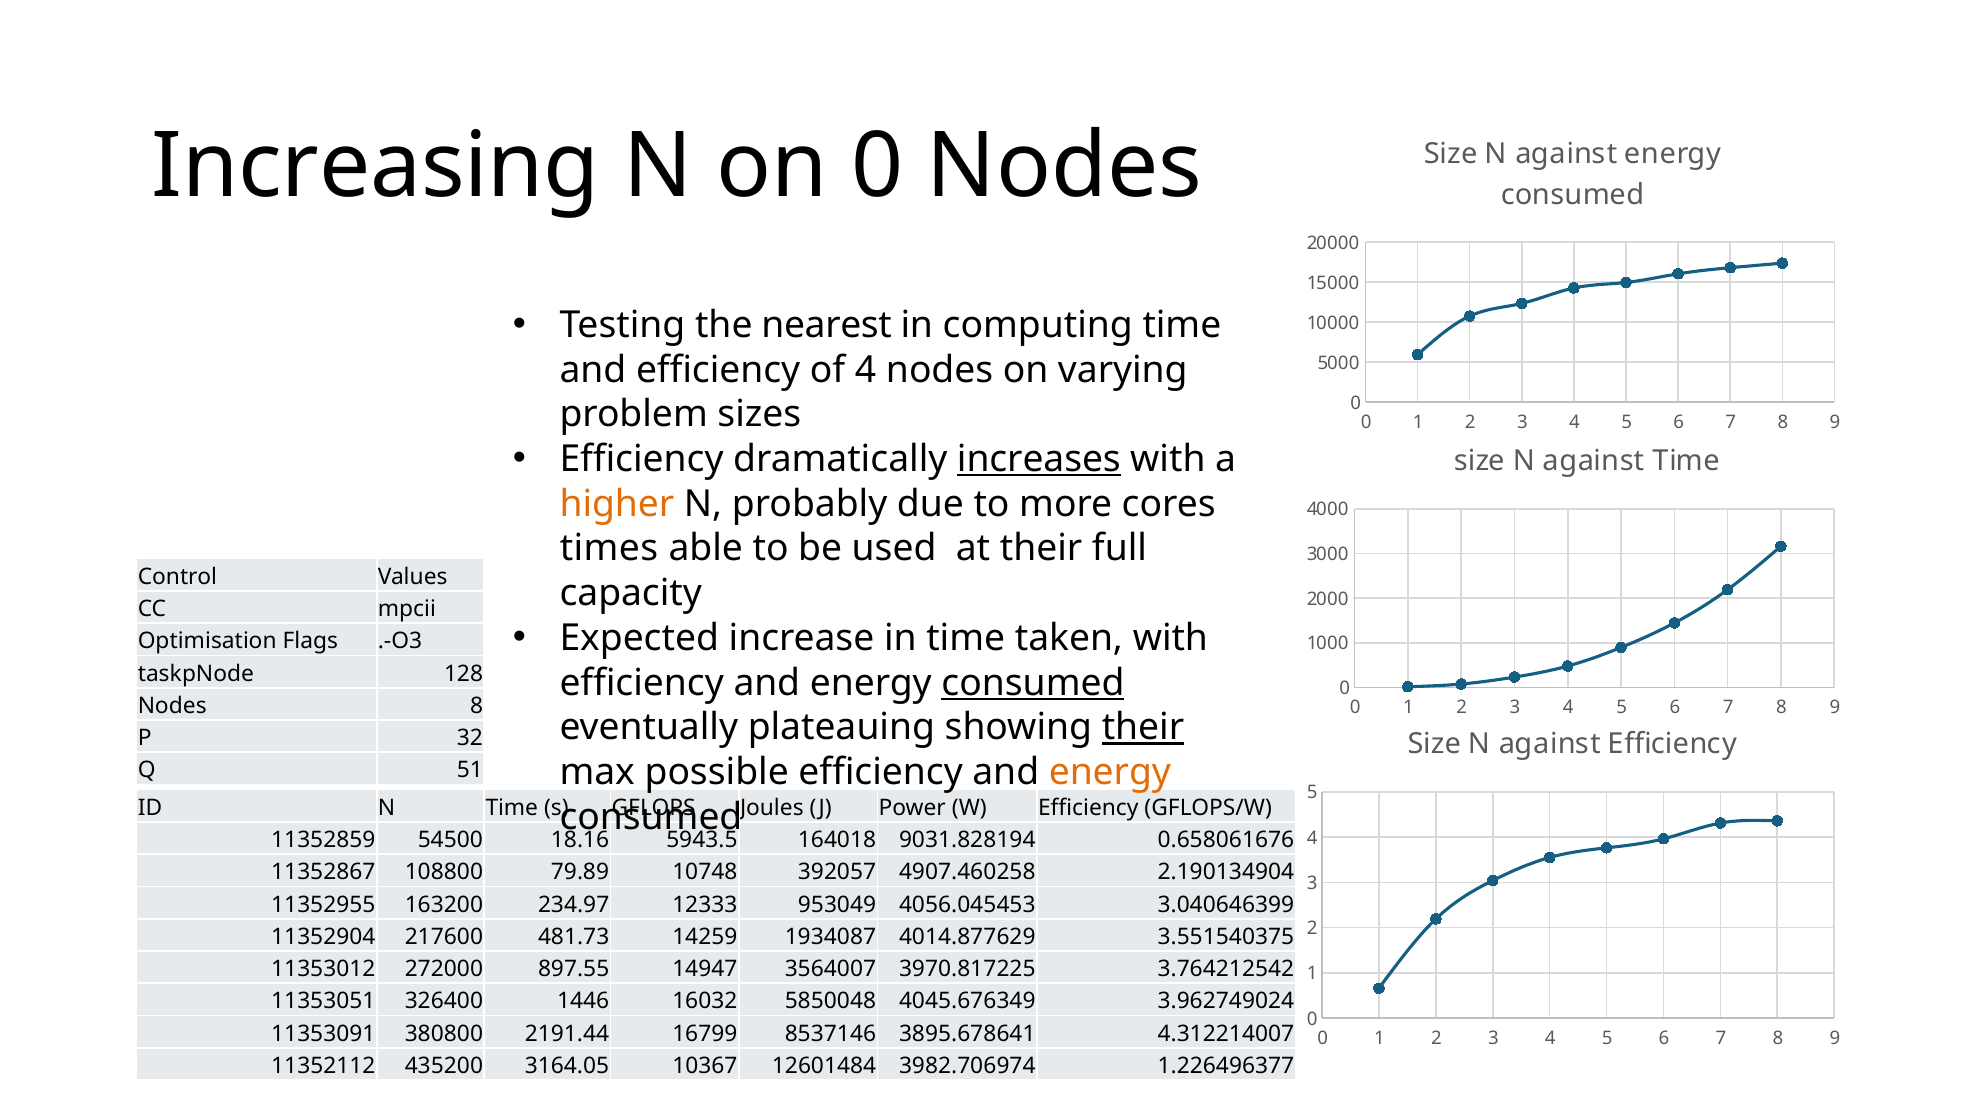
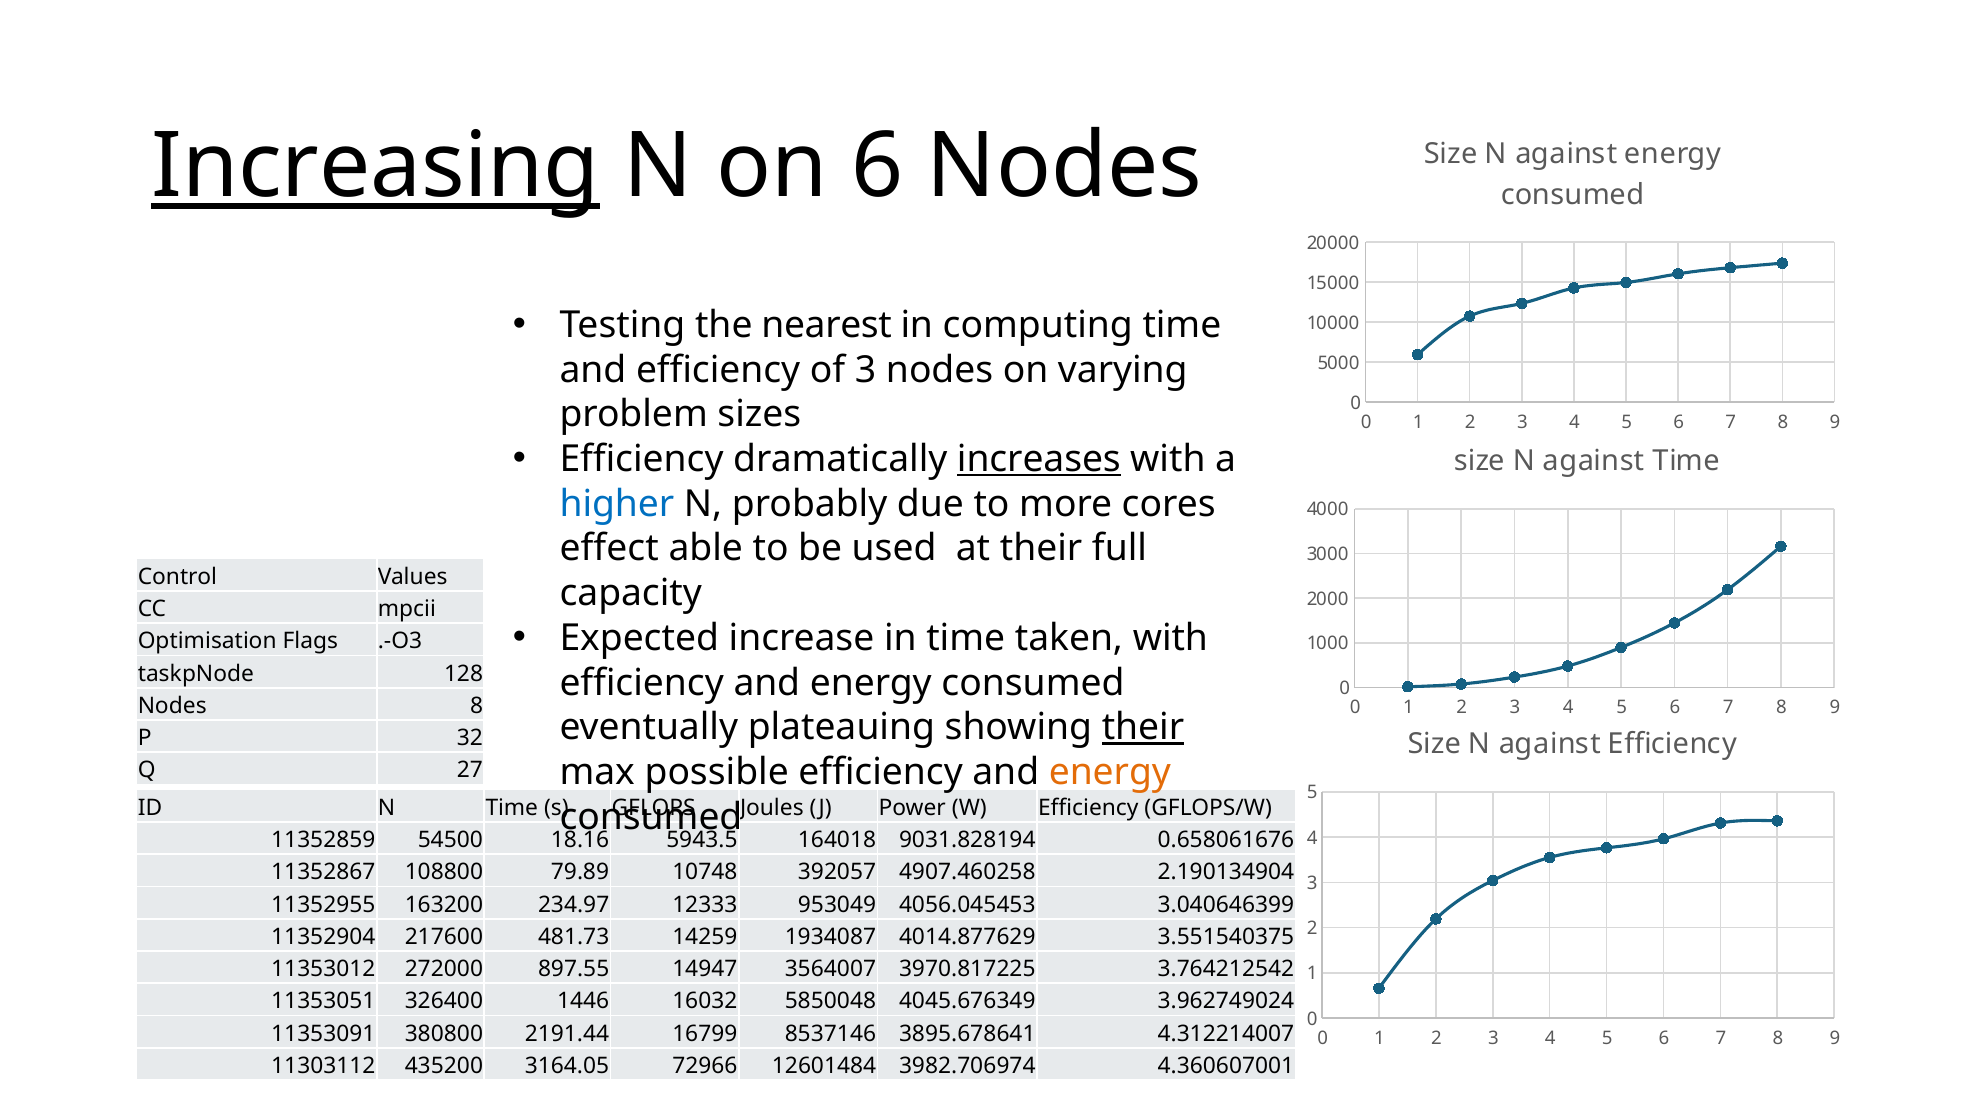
Increasing underline: none -> present
on 0: 0 -> 6
of 4: 4 -> 3
higher colour: orange -> blue
times: times -> effect
consumed at (1033, 683) underline: present -> none
51: 51 -> 27
11352112: 11352112 -> 11303112
10367: 10367 -> 72966
1.226496377: 1.226496377 -> 4.360607001
